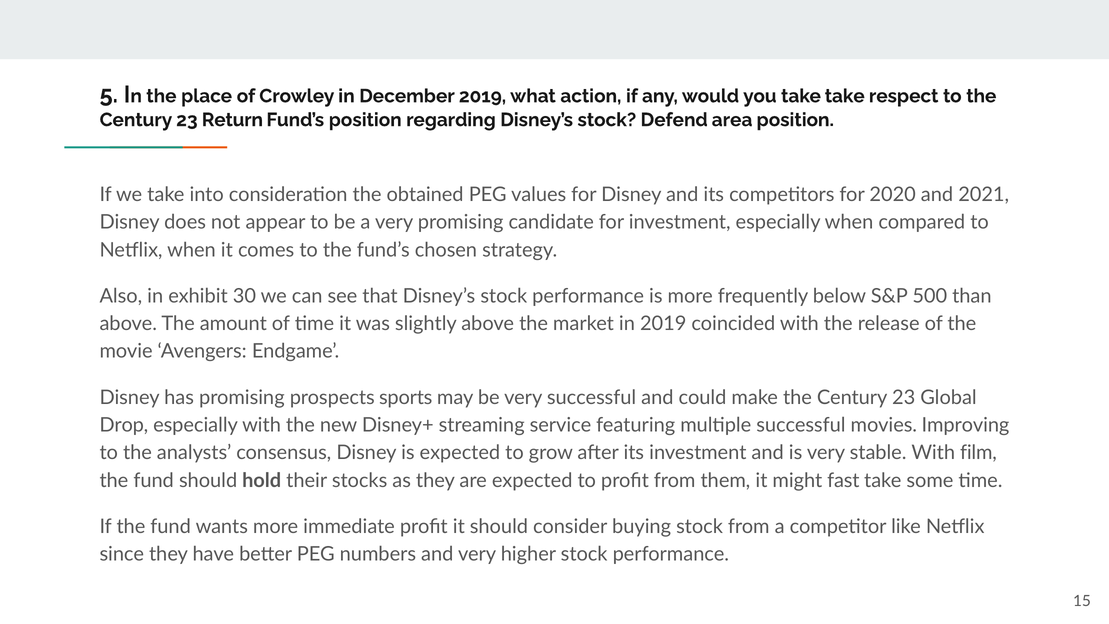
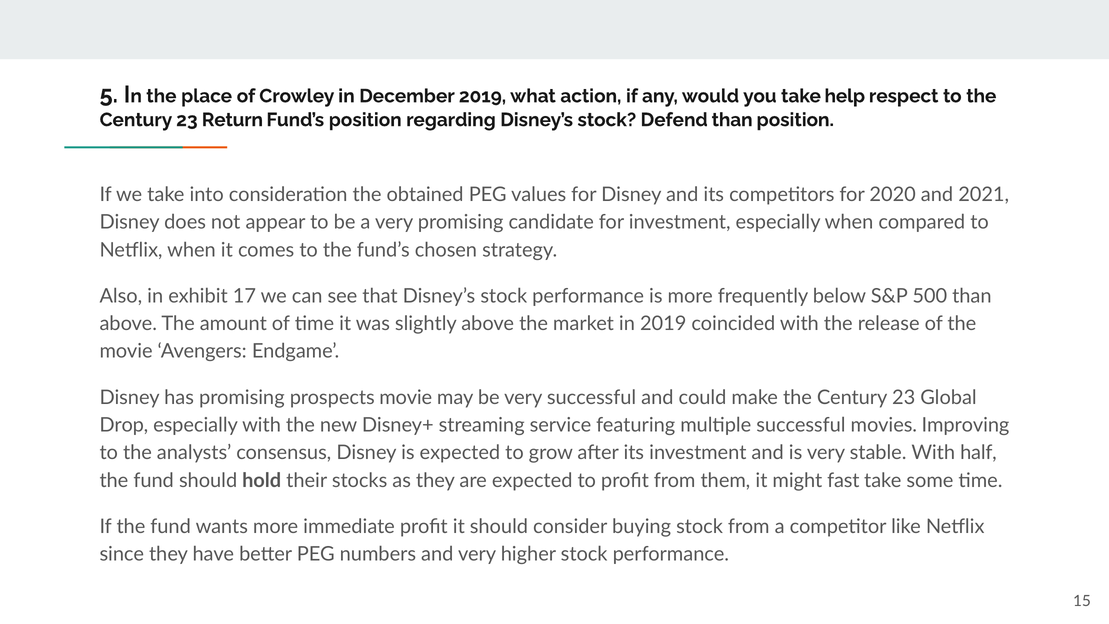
take take: take -> help
Defend area: area -> than
30: 30 -> 17
prospects sports: sports -> movie
film: film -> half
